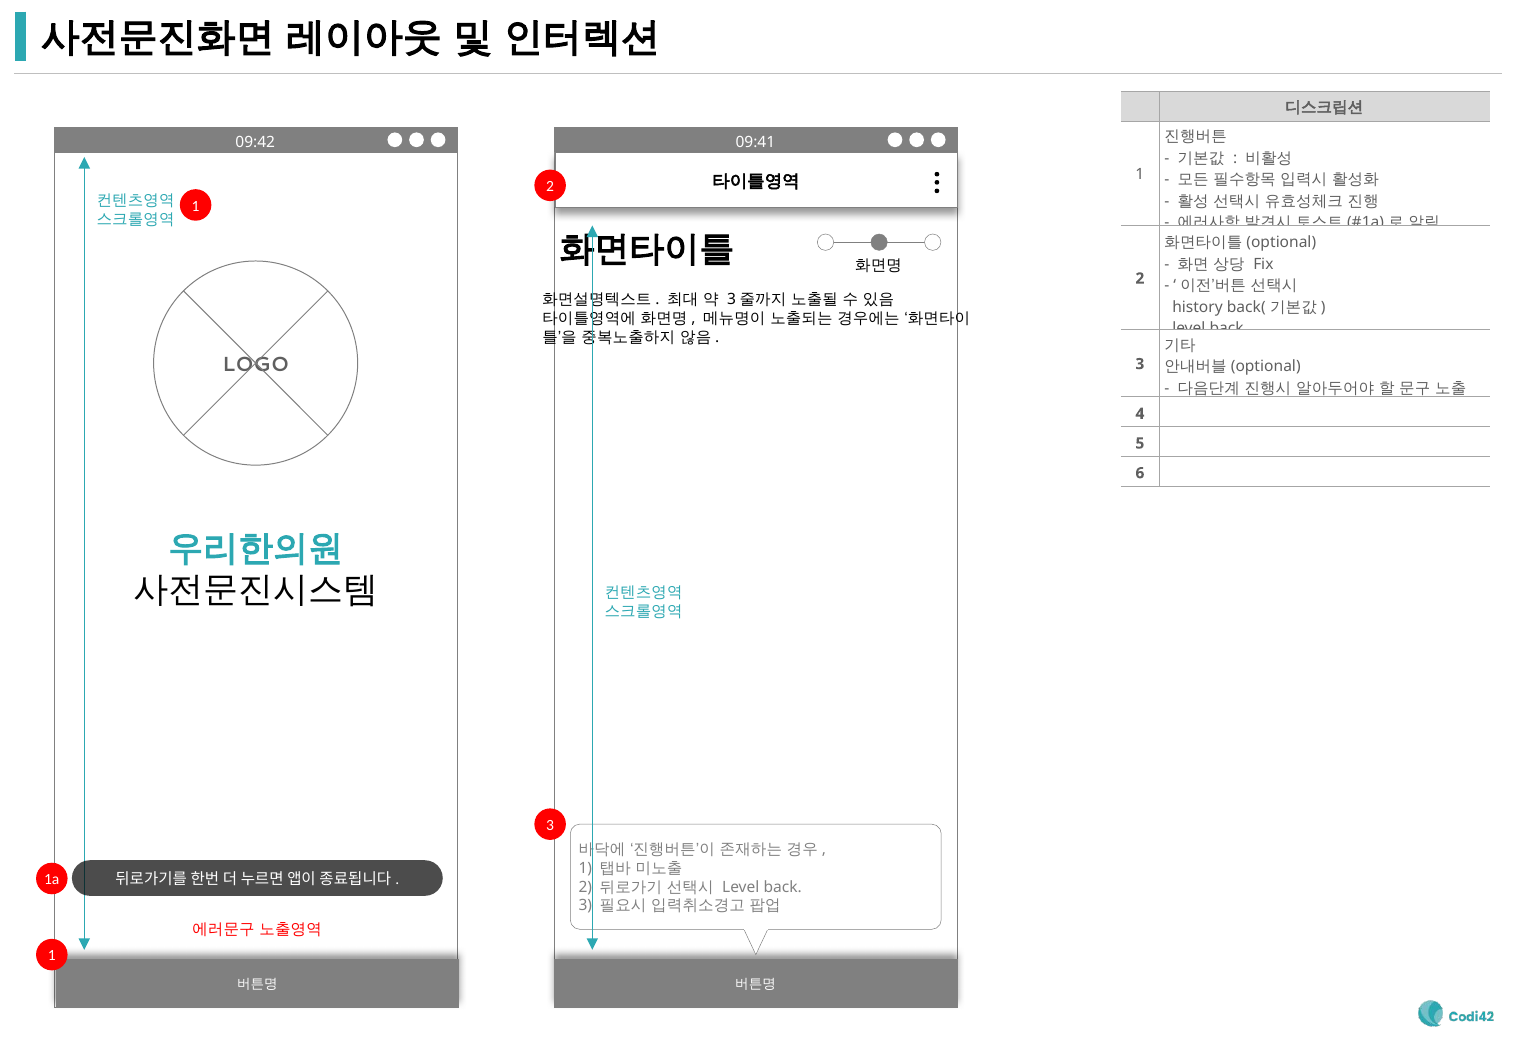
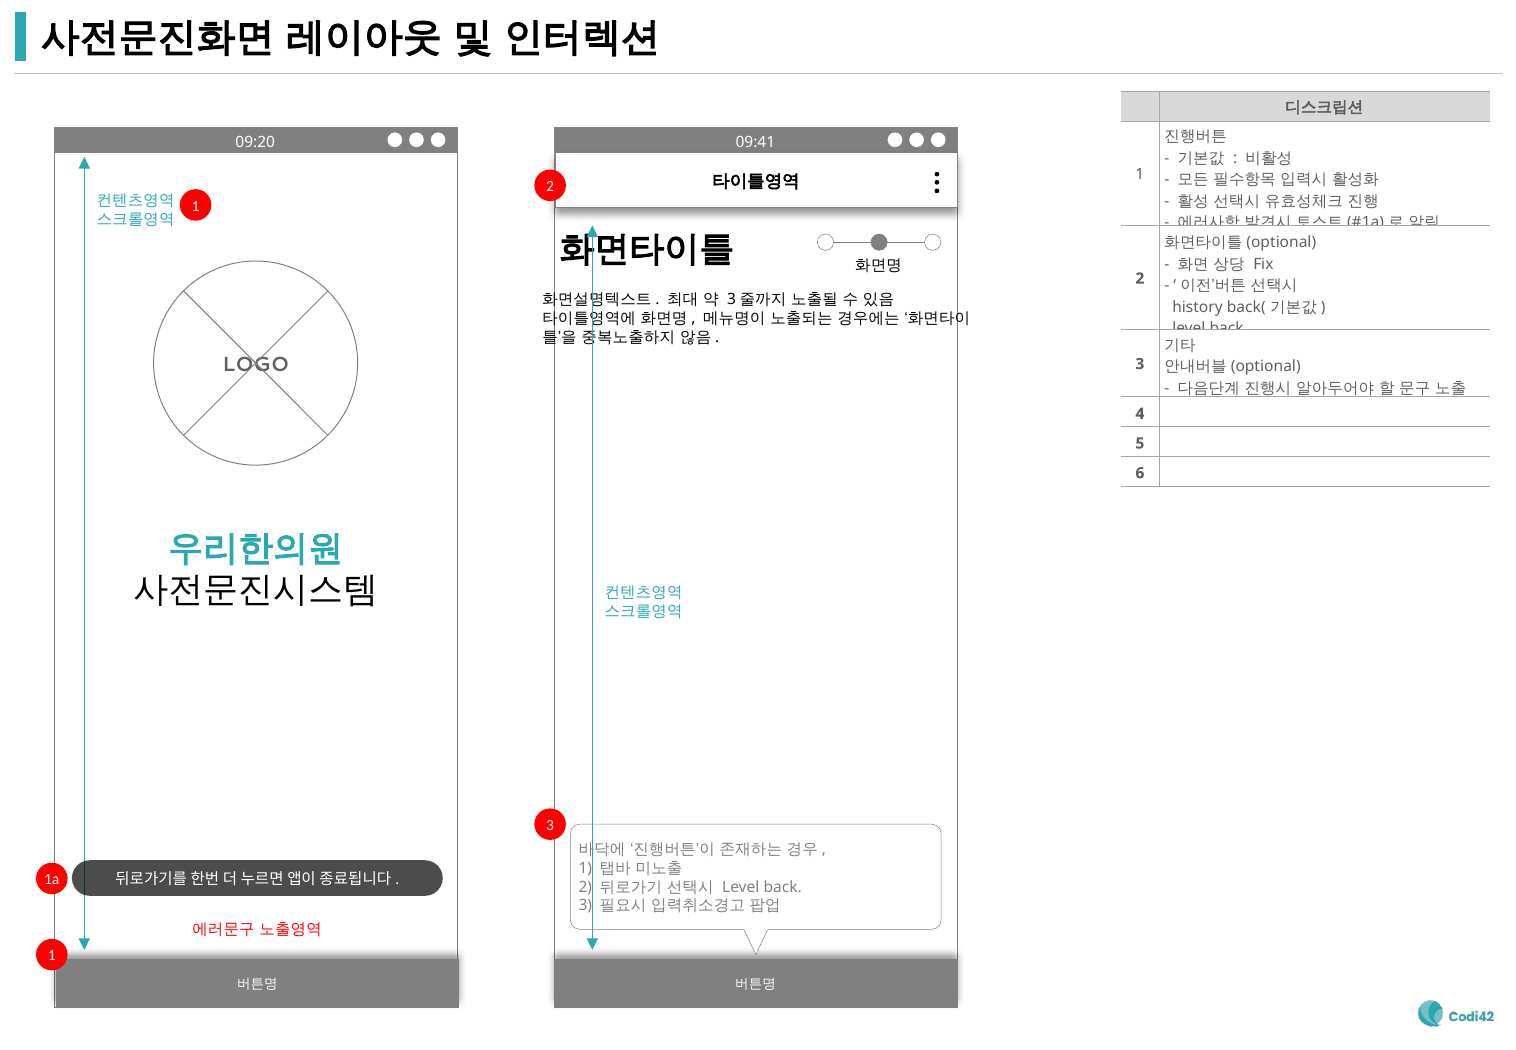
09:42: 09:42 -> 09:20
